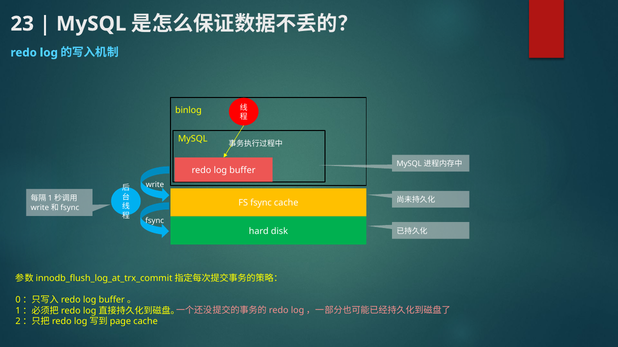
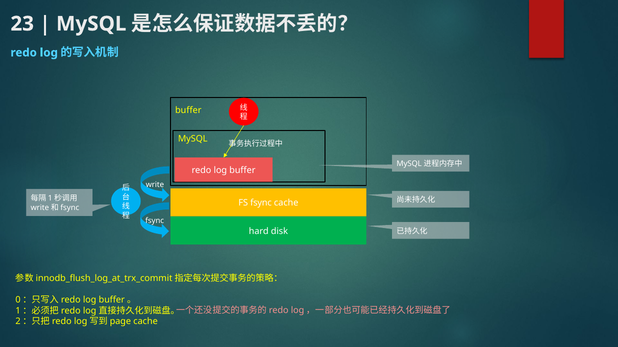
binlog at (188, 110): binlog -> buffer
